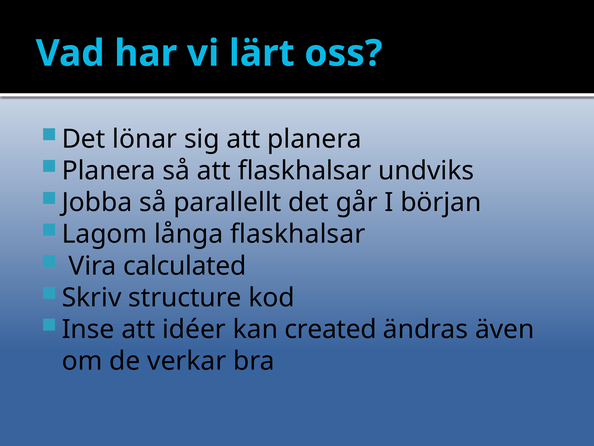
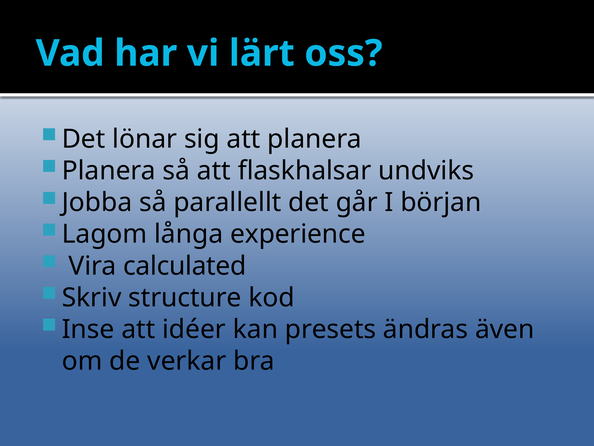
långa flaskhalsar: flaskhalsar -> experience
created: created -> presets
